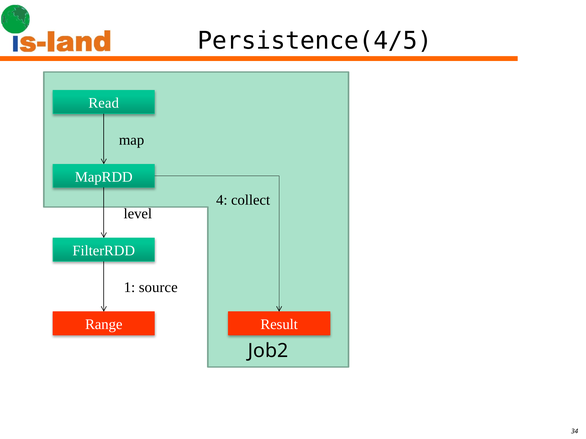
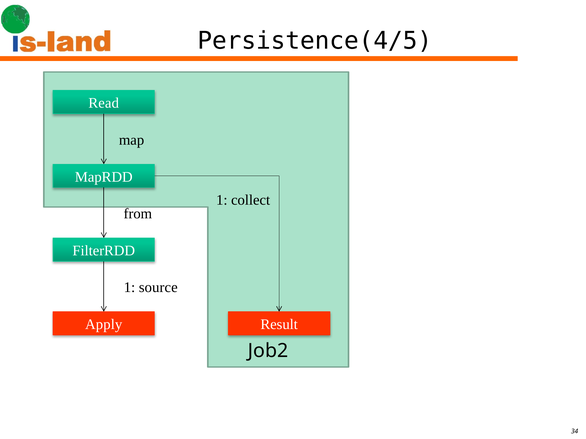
4 at (222, 200): 4 -> 1
level: level -> from
Range: Range -> Apply
